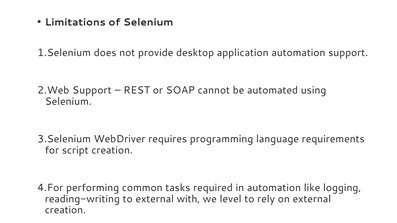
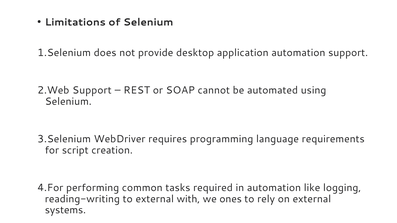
level: level -> ones
creation at (65, 210): creation -> systems
